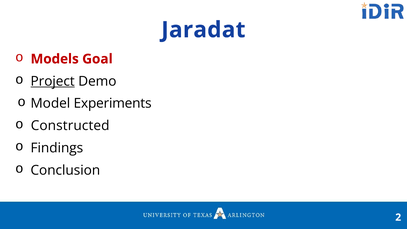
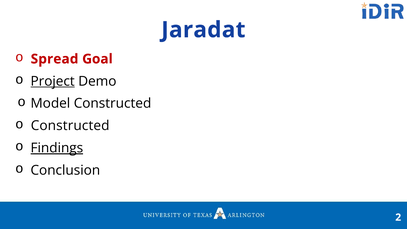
Models: Models -> Spread
Model Experiments: Experiments -> Constructed
Findings underline: none -> present
